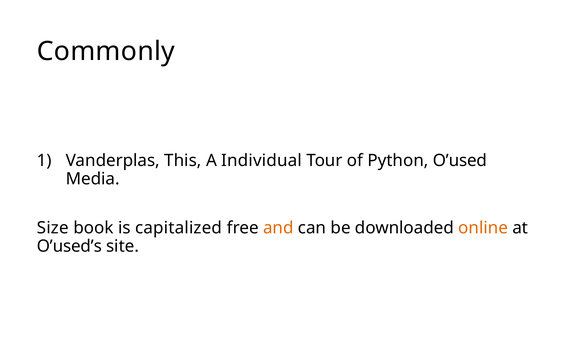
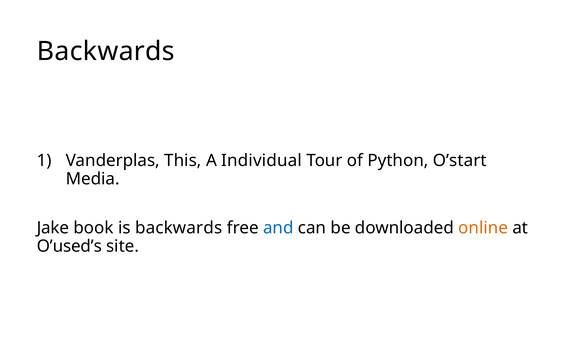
Commonly at (106, 51): Commonly -> Backwards
O’used: O’used -> O’start
Size: Size -> Jake
is capitalized: capitalized -> backwards
and colour: orange -> blue
